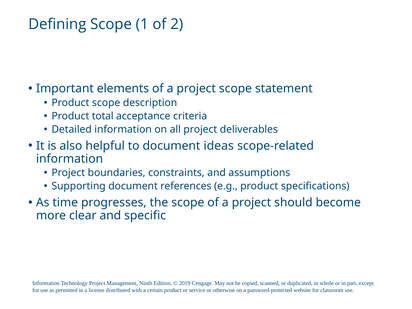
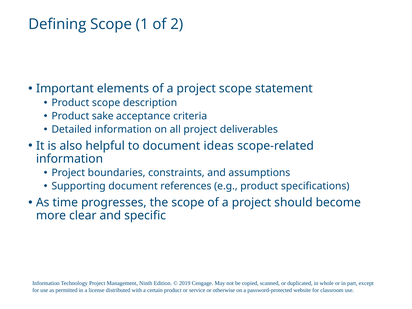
total: total -> sake
